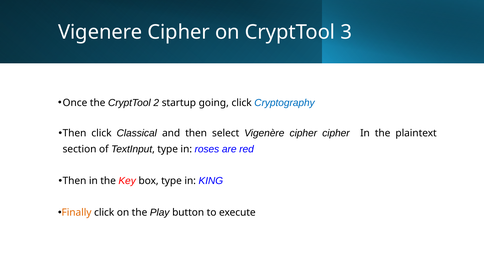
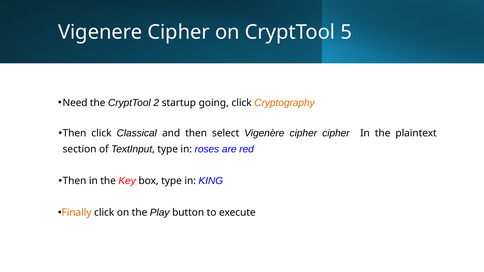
3: 3 -> 5
Once: Once -> Need
Cryptography colour: blue -> orange
